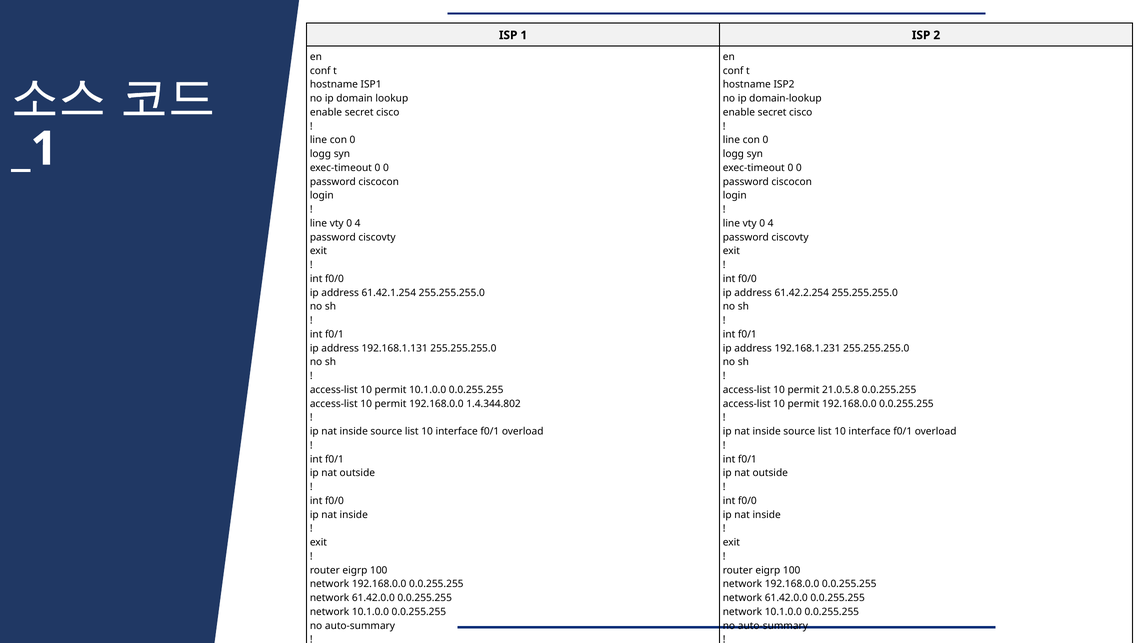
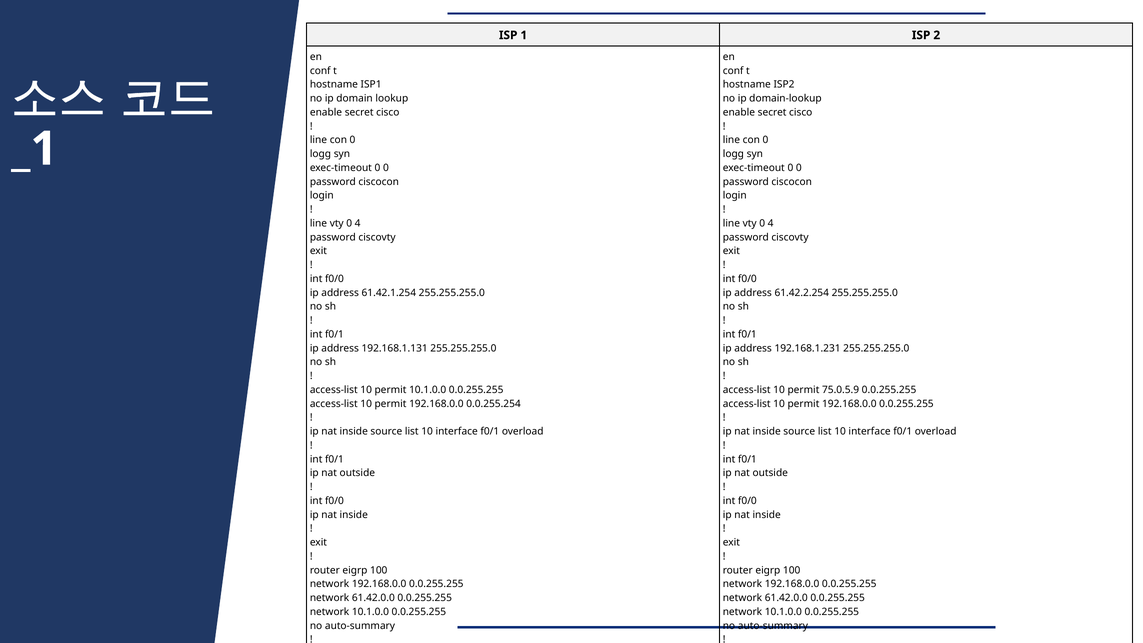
21.0.5.8: 21.0.5.8 -> 75.0.5.9
1.4.344.802: 1.4.344.802 -> 0.0.255.254
